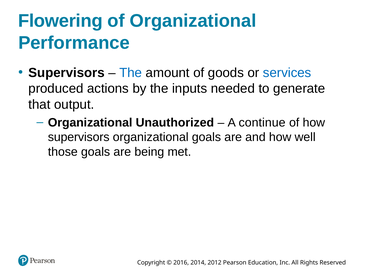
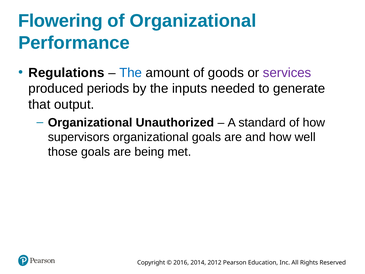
Supervisors at (67, 73): Supervisors -> Regulations
services colour: blue -> purple
actions: actions -> periods
continue: continue -> standard
